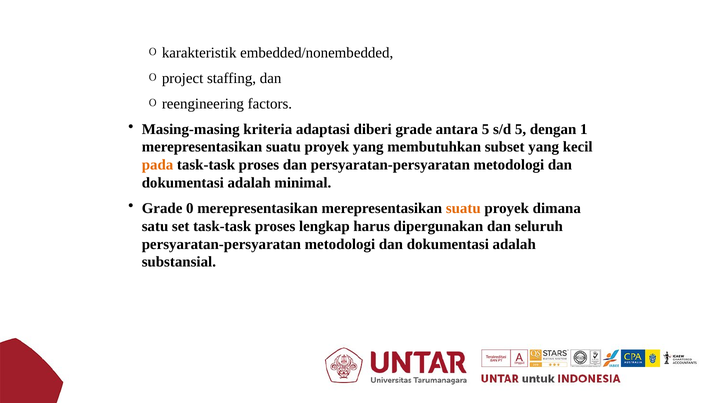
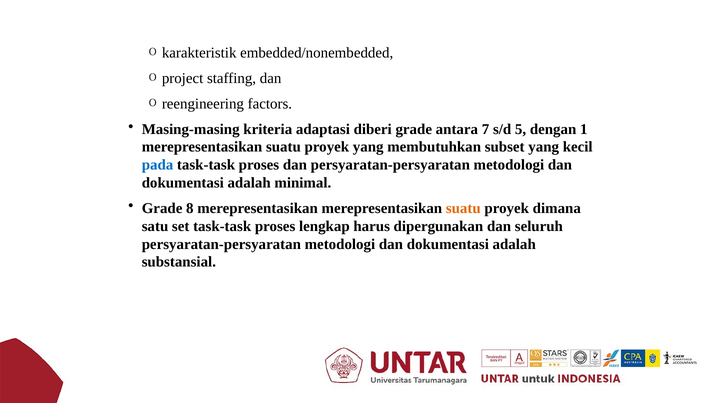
antara 5: 5 -> 7
pada colour: orange -> blue
0: 0 -> 8
